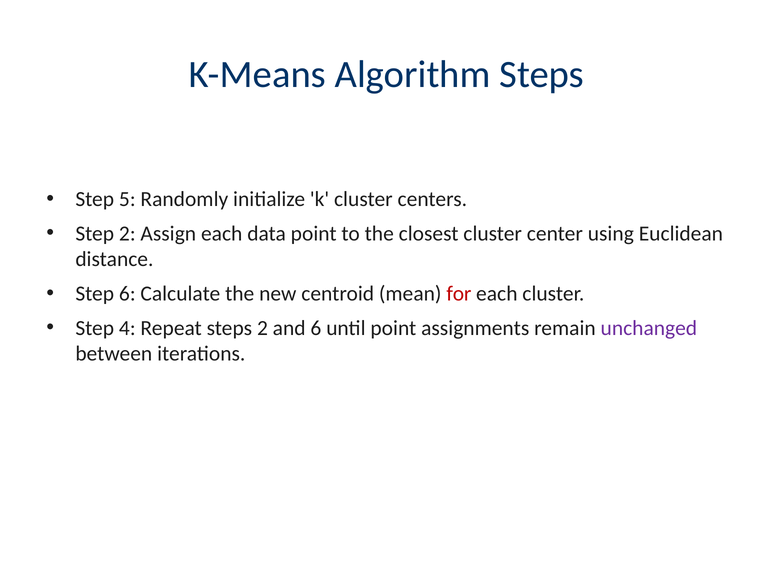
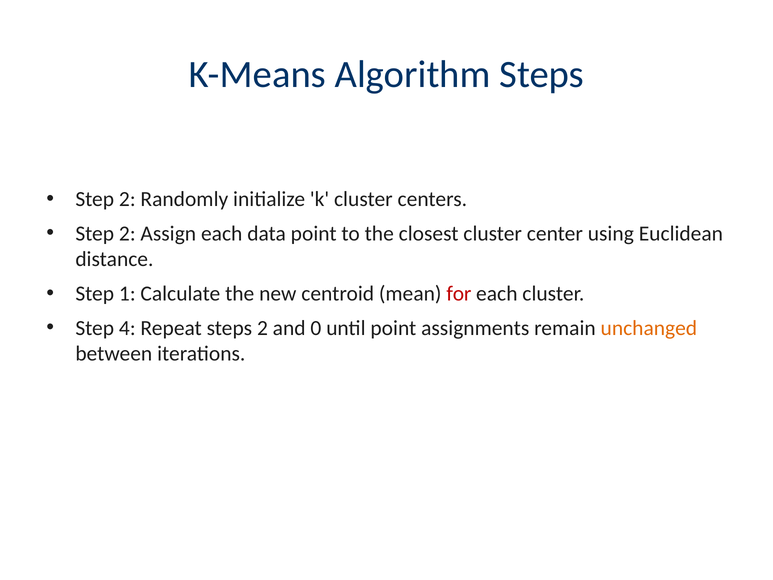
5 at (127, 199): 5 -> 2
Step 6: 6 -> 1
and 6: 6 -> 0
unchanged colour: purple -> orange
